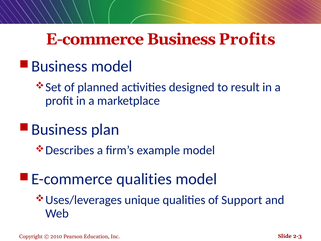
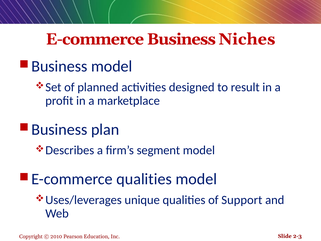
Profits: Profits -> Niches
example: example -> segment
